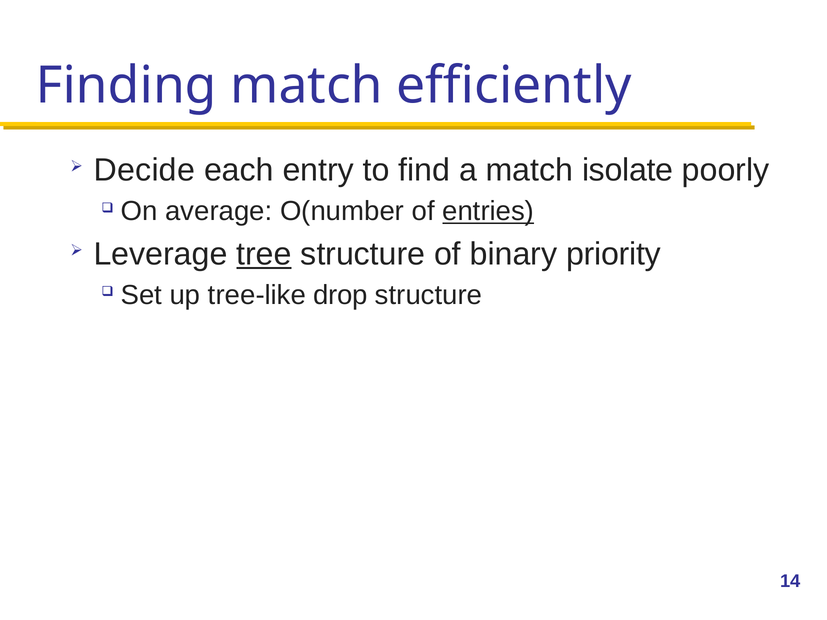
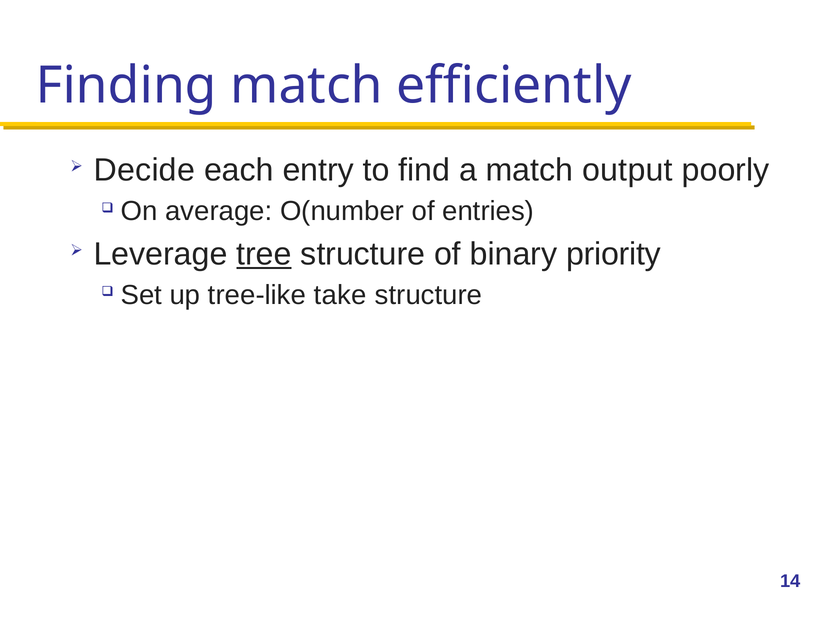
isolate: isolate -> output
entries underline: present -> none
drop: drop -> take
